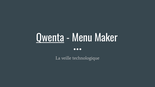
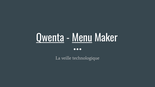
Menu underline: none -> present
